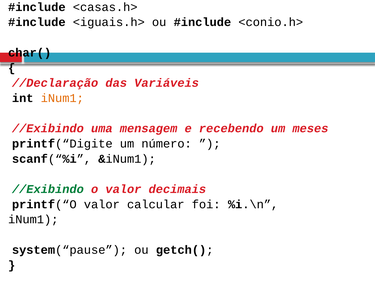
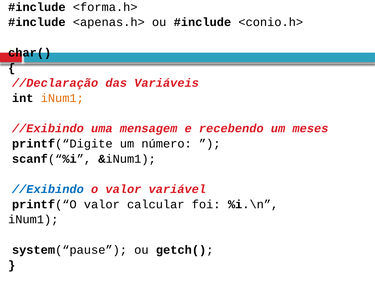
<casas.h>: <casas.h> -> <forma.h>
<iguais.h>: <iguais.h> -> <apenas.h>
//Exibindo at (48, 189) colour: green -> blue
decimais: decimais -> variável
